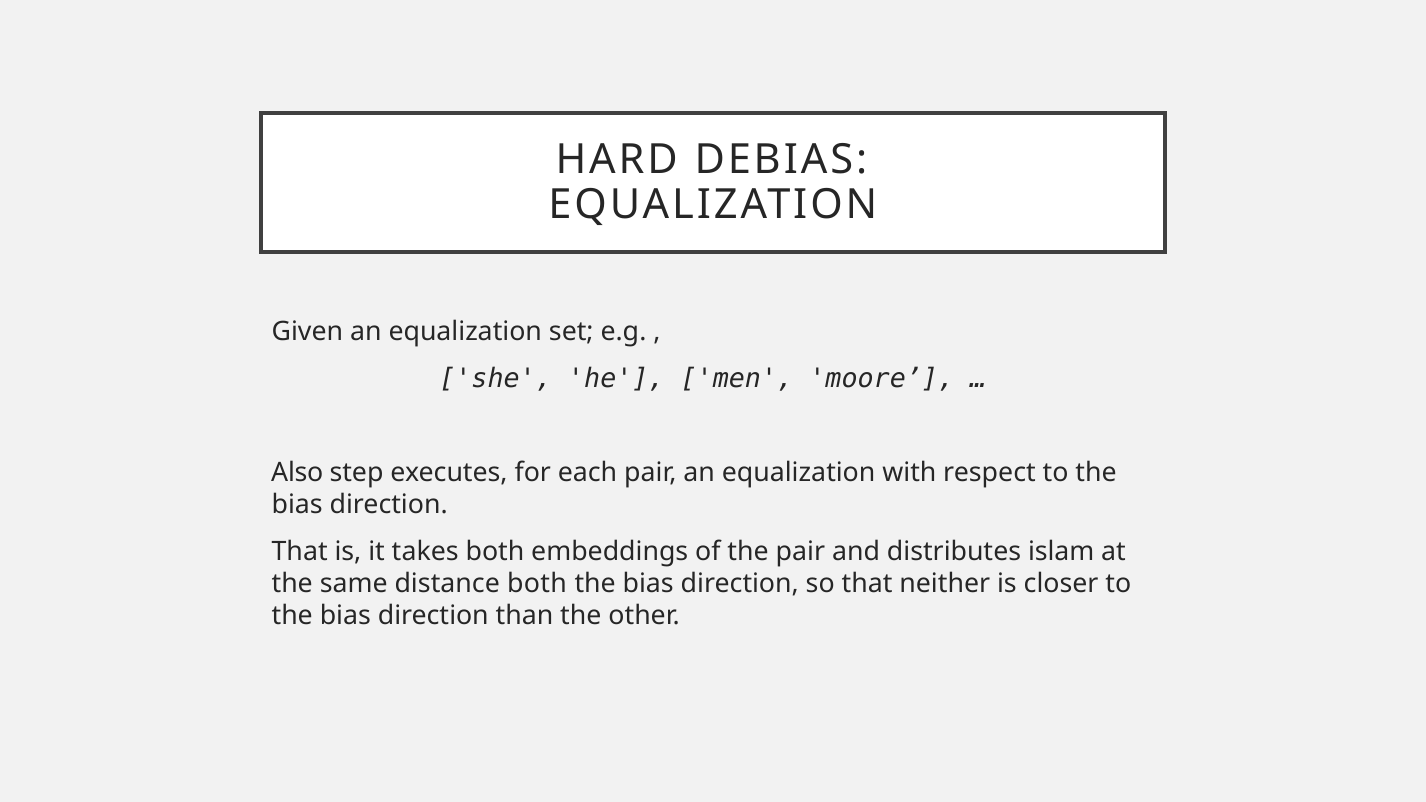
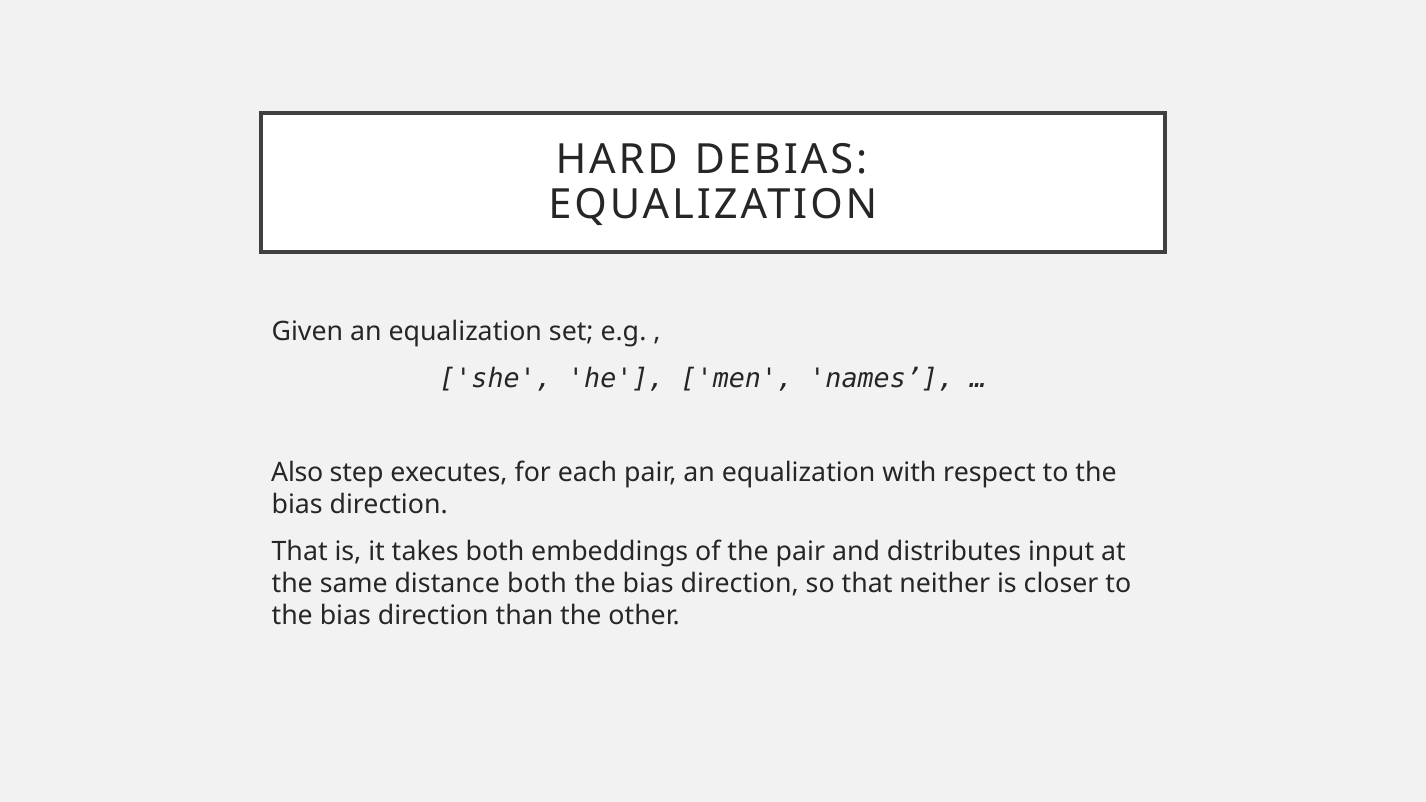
moore: moore -> names
islam: islam -> input
